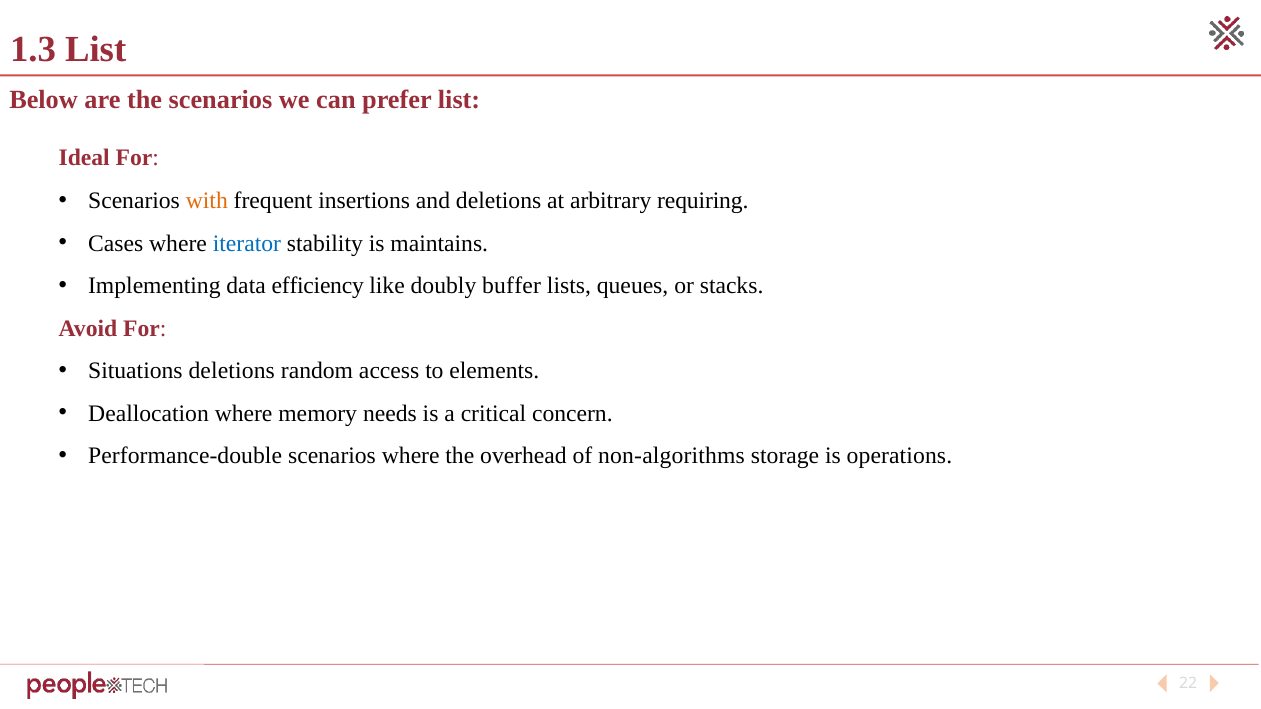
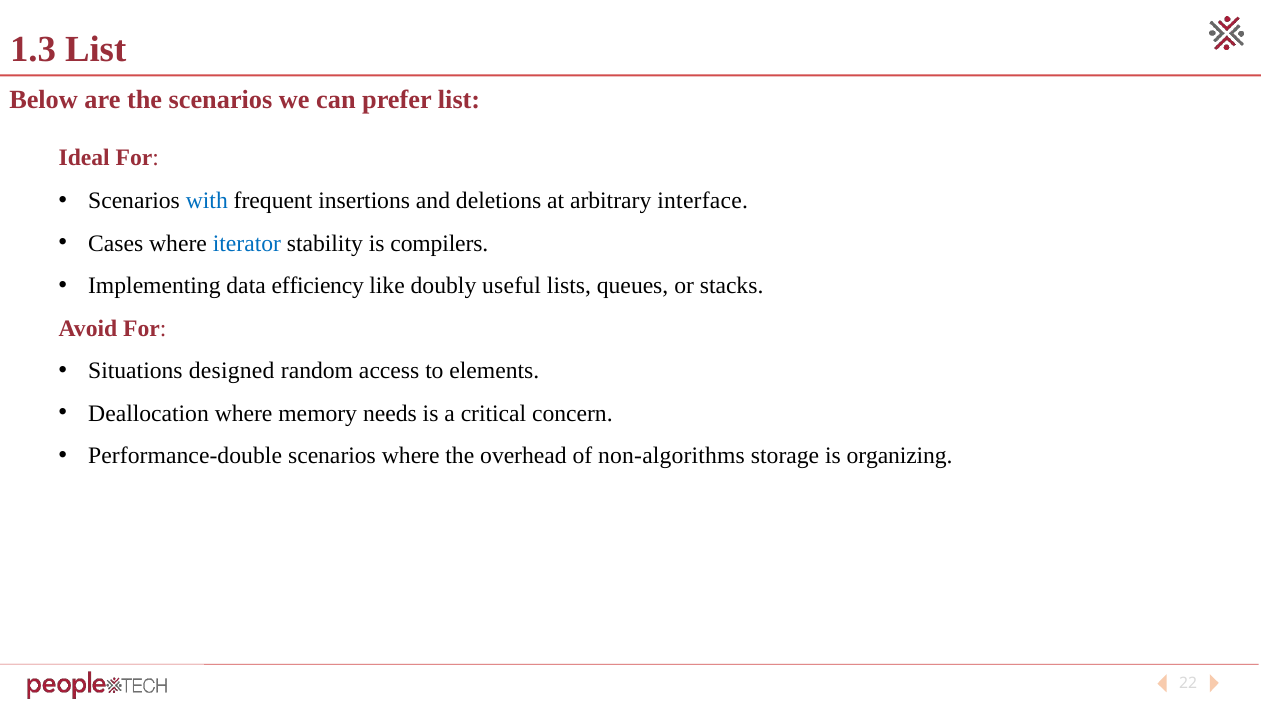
with colour: orange -> blue
requiring: requiring -> interface
maintains: maintains -> compilers
buffer: buffer -> useful
Situations deletions: deletions -> designed
operations: operations -> organizing
